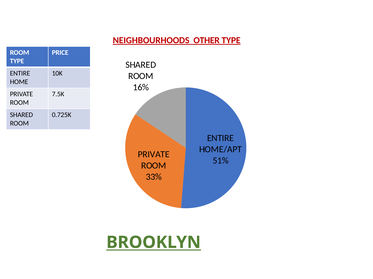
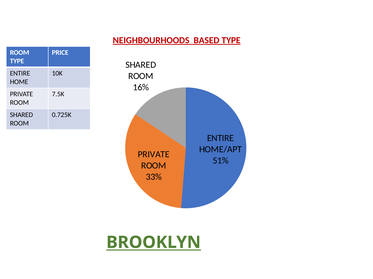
OTHER: OTHER -> BASED
